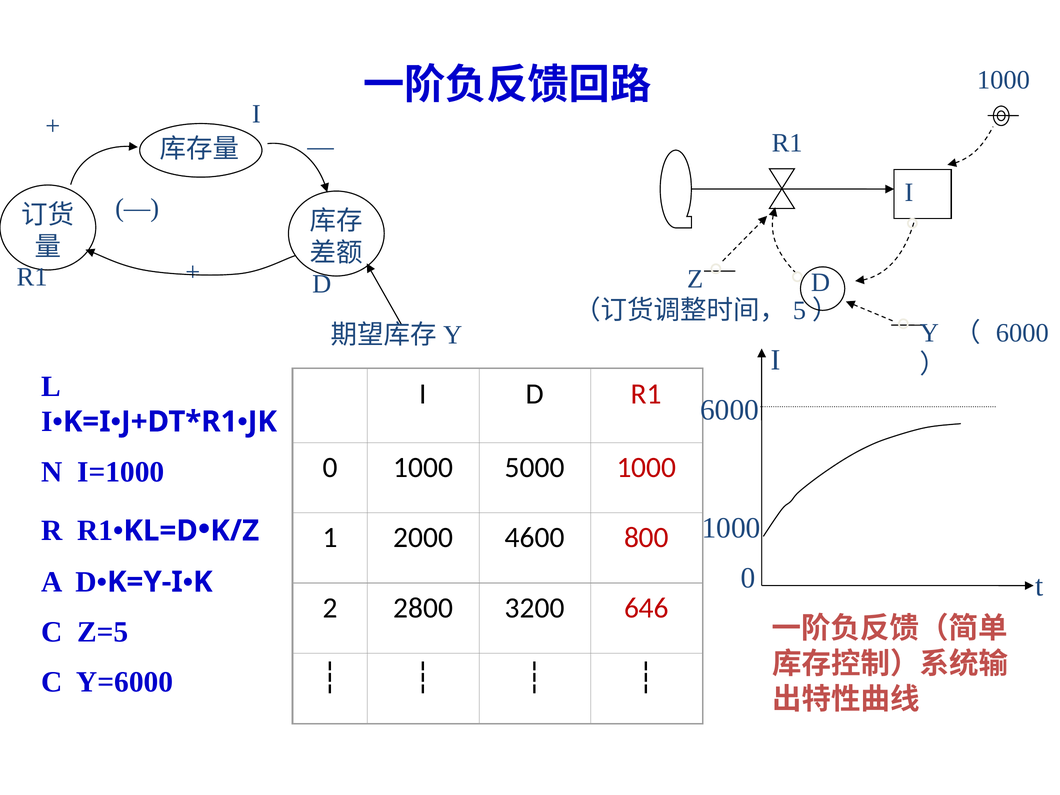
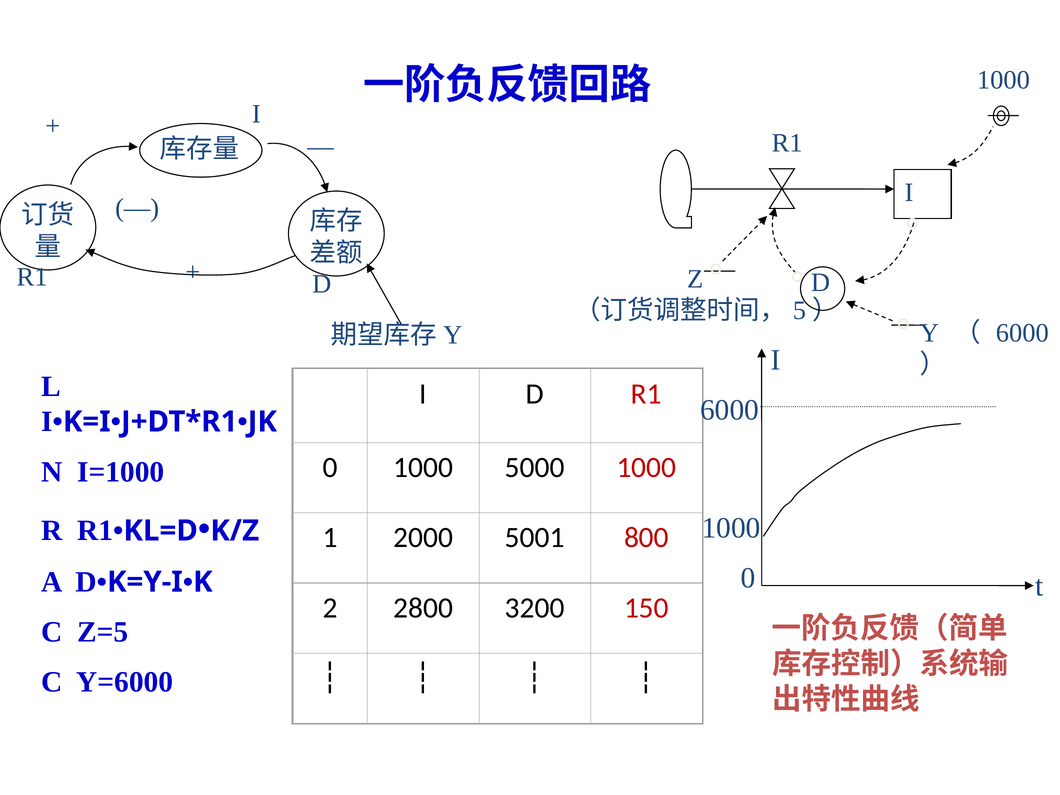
4600: 4600 -> 5001
646: 646 -> 150
